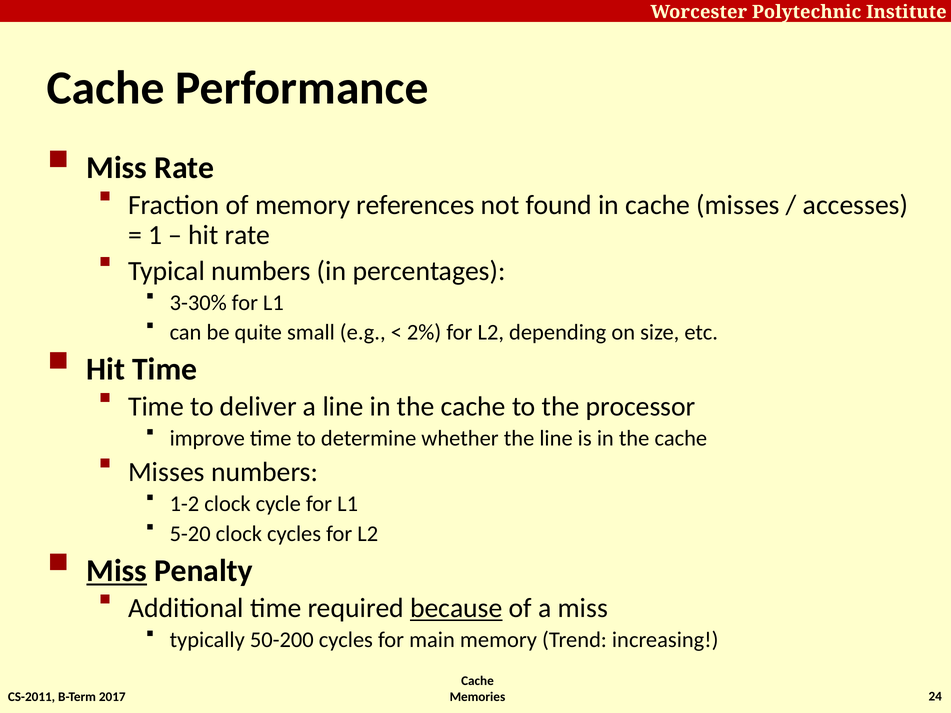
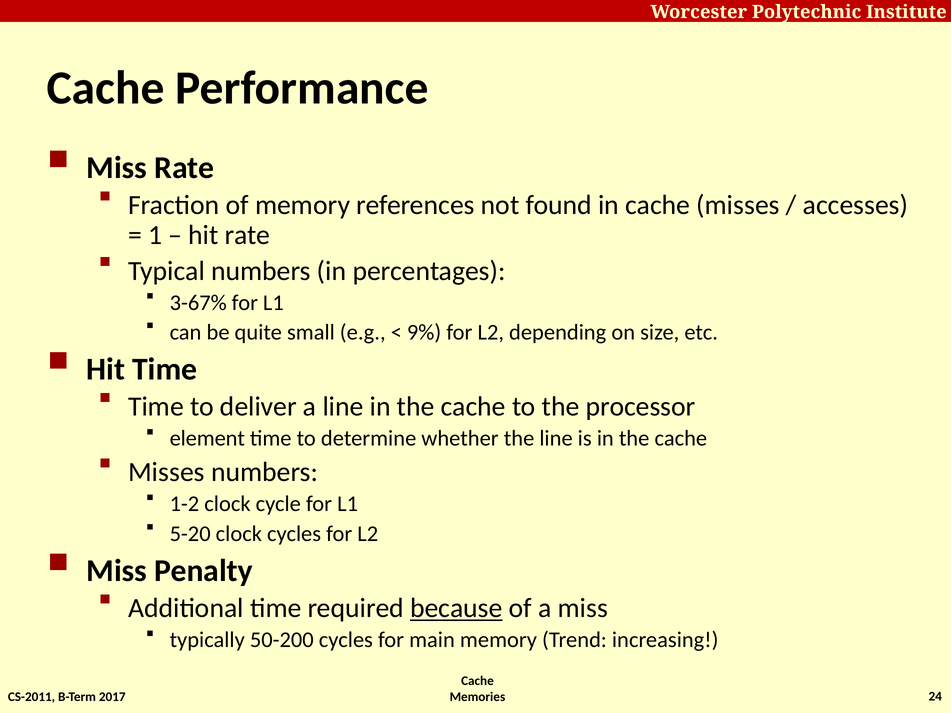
3-30%: 3-30% -> 3-67%
2%: 2% -> 9%
improve: improve -> element
Miss at (117, 571) underline: present -> none
